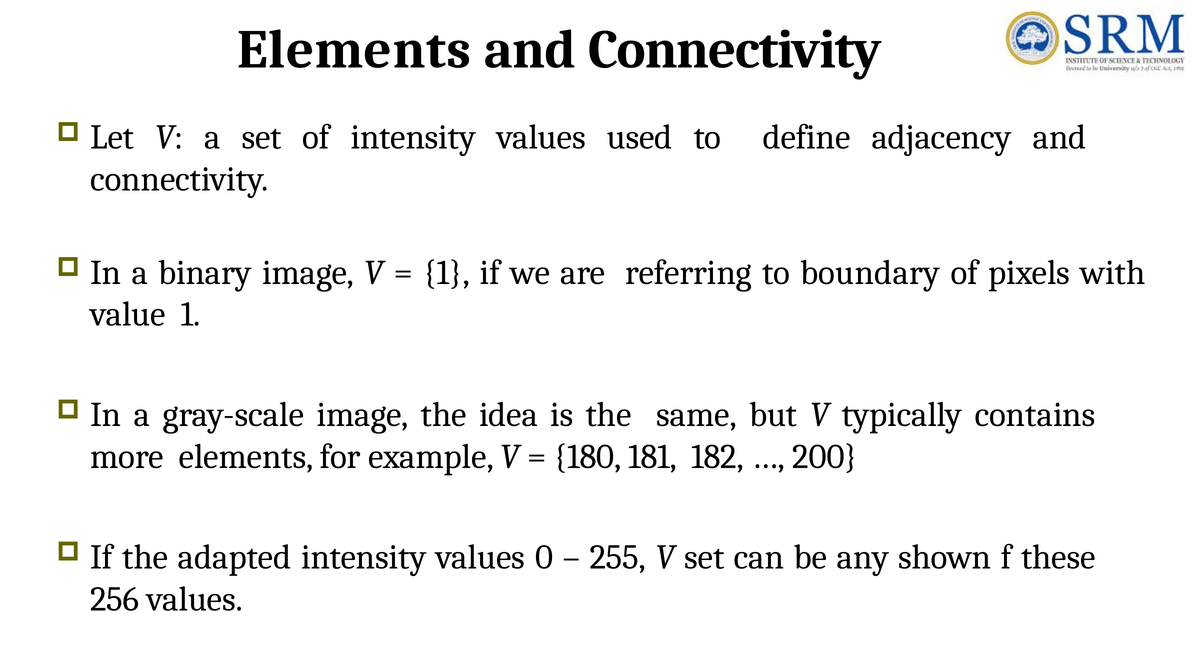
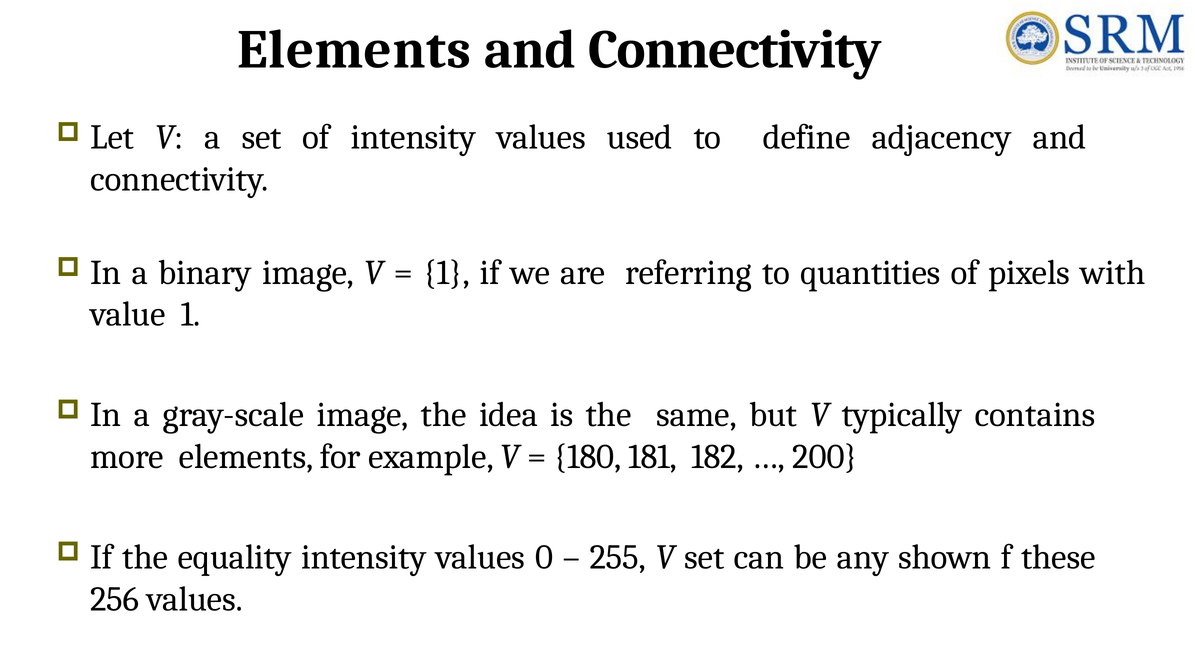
boundary: boundary -> quantities
adapted: adapted -> equality
